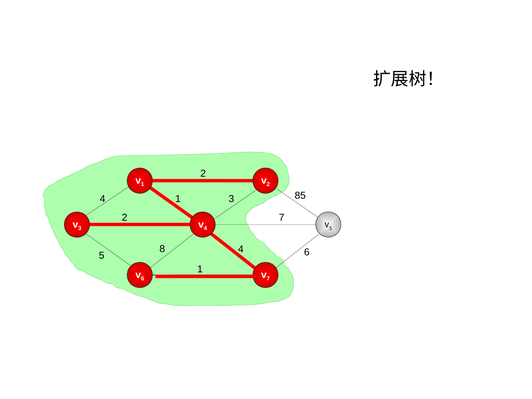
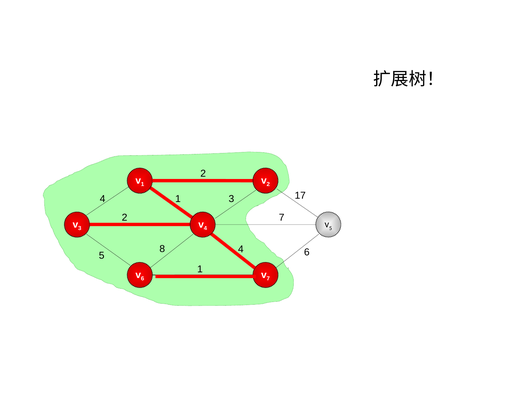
85: 85 -> 17
